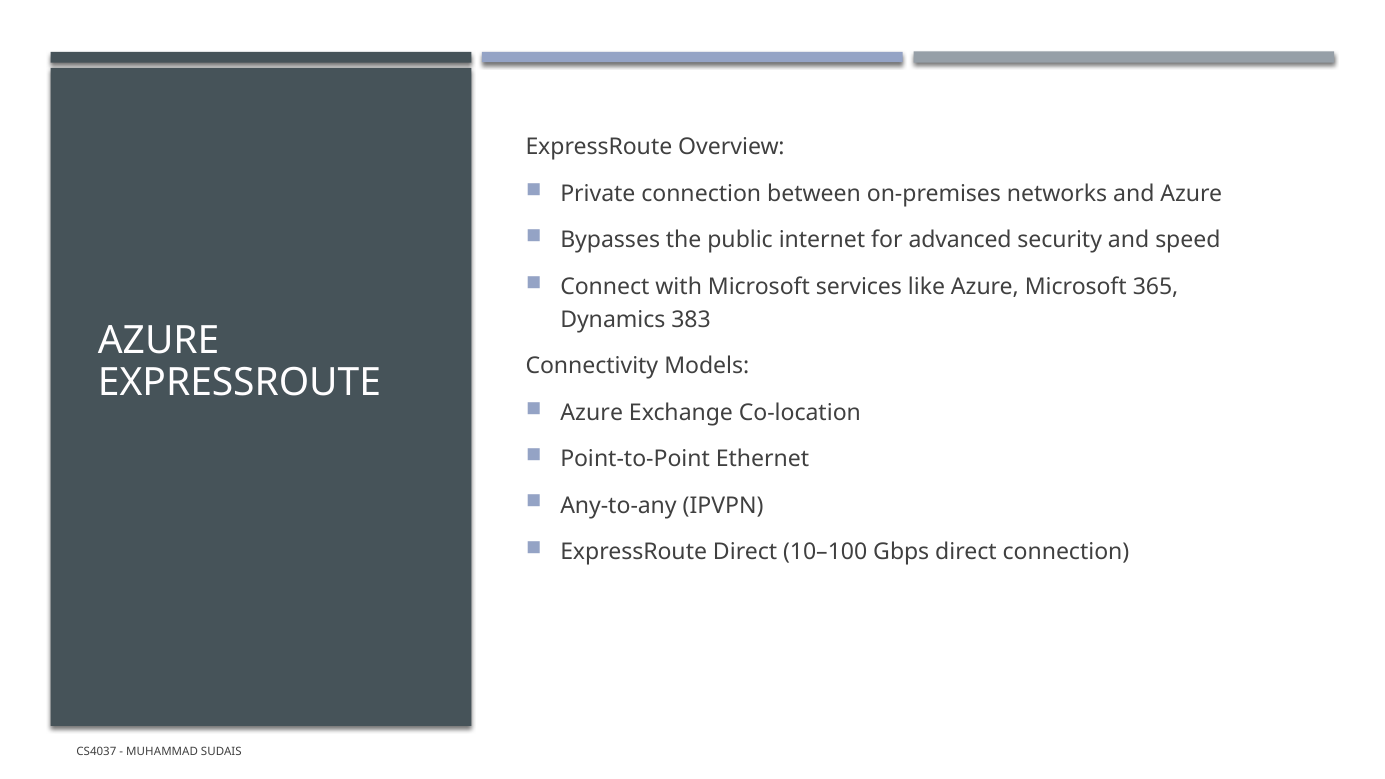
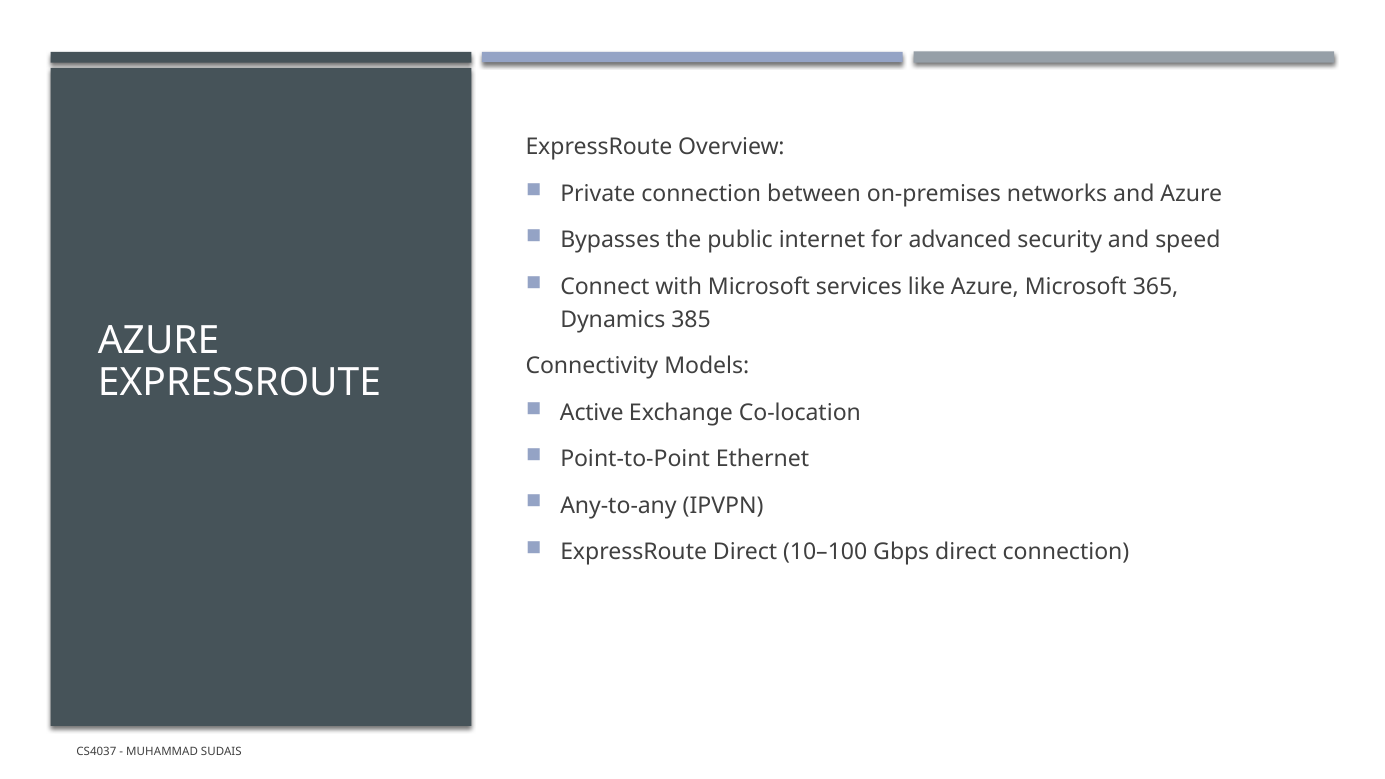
383: 383 -> 385
Azure at (592, 413): Azure -> Active
